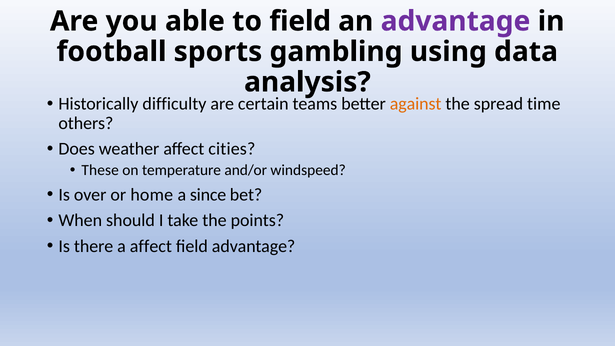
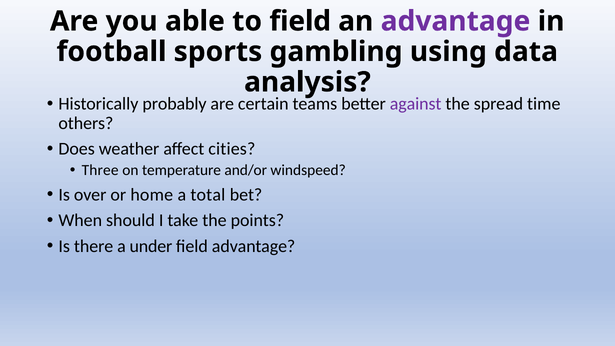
difficulty: difficulty -> probably
against colour: orange -> purple
These: These -> Three
since: since -> total
a affect: affect -> under
